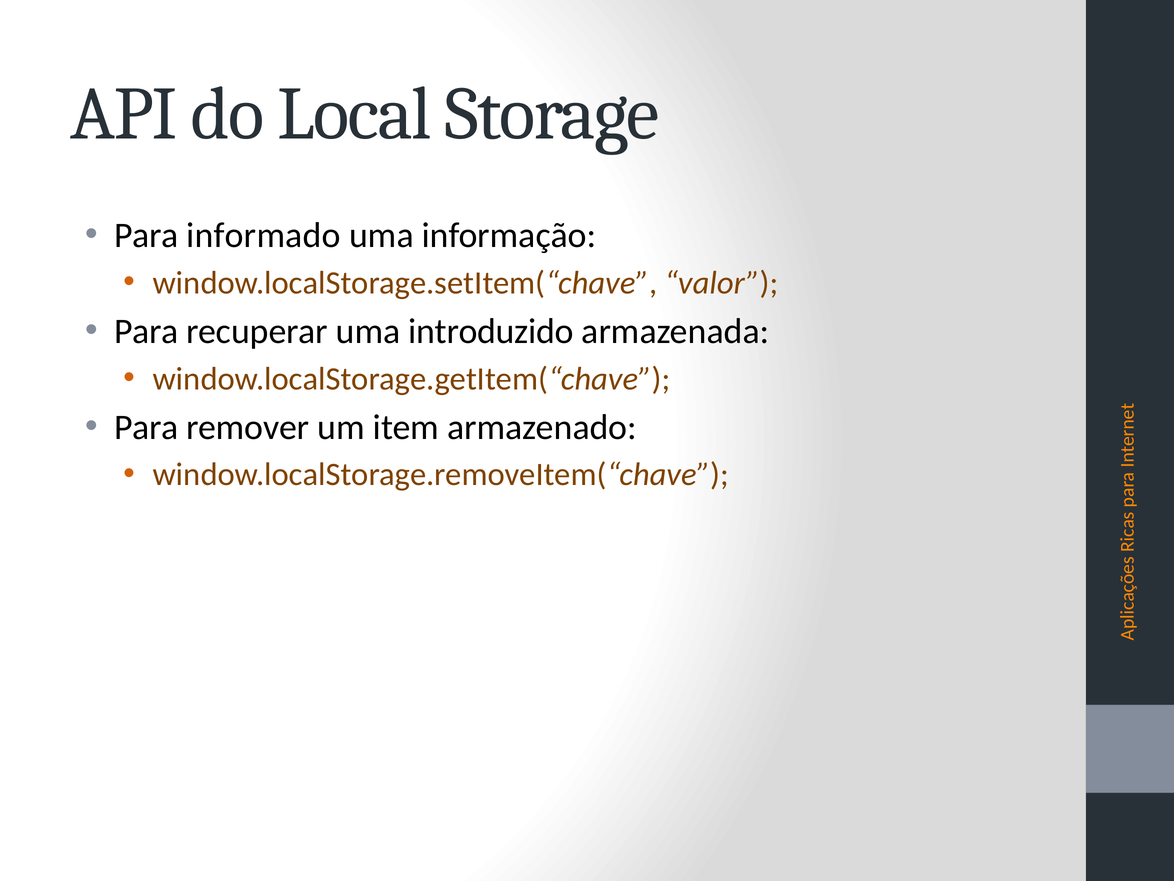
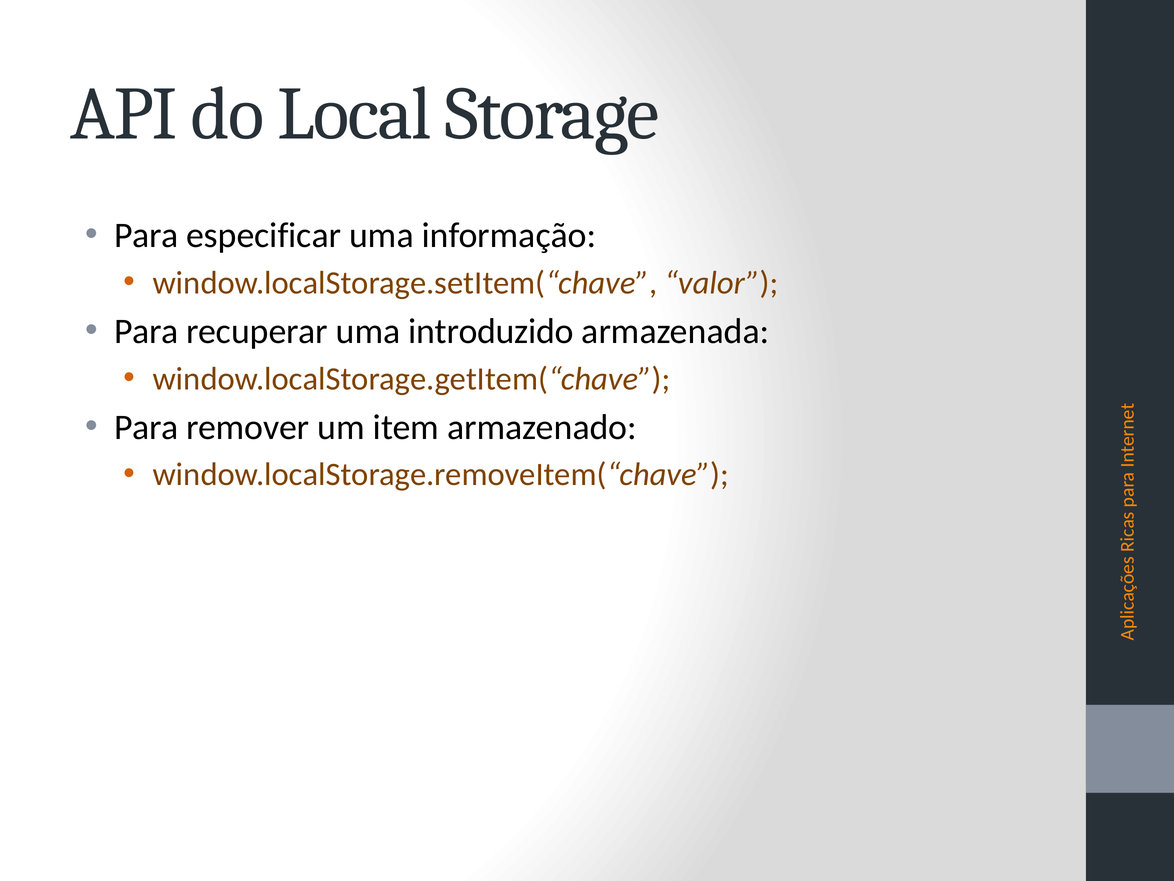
informado: informado -> especificar
